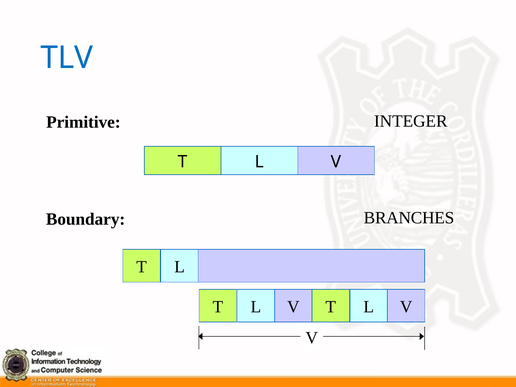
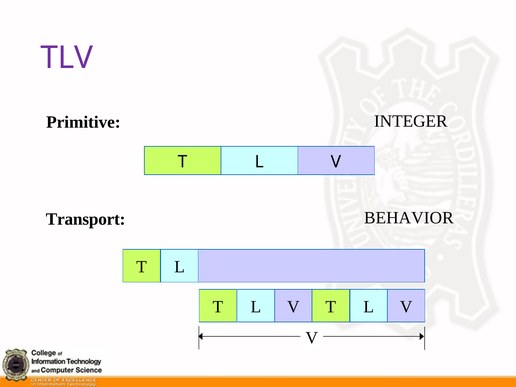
TLV colour: blue -> purple
BRANCHES: BRANCHES -> BEHAVIOR
Boundary: Boundary -> Transport
